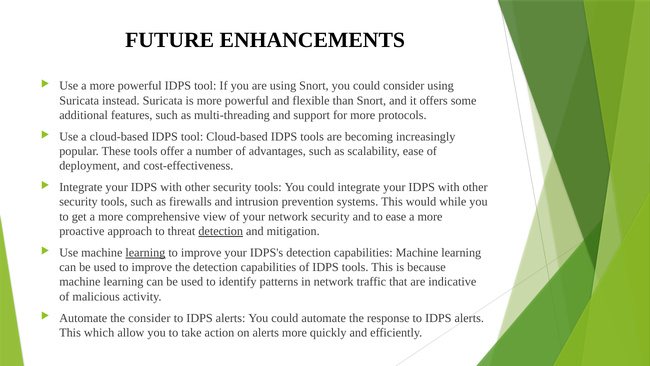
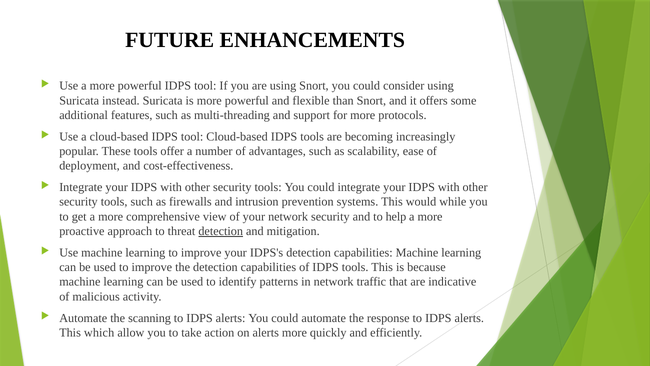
to ease: ease -> help
learning at (145, 252) underline: present -> none
the consider: consider -> scanning
